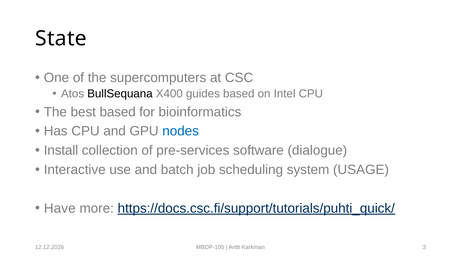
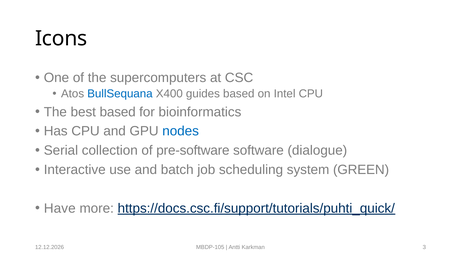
State: State -> Icons
BullSequana colour: black -> blue
Install: Install -> Serial
pre-services: pre-services -> pre-software
USAGE: USAGE -> GREEN
